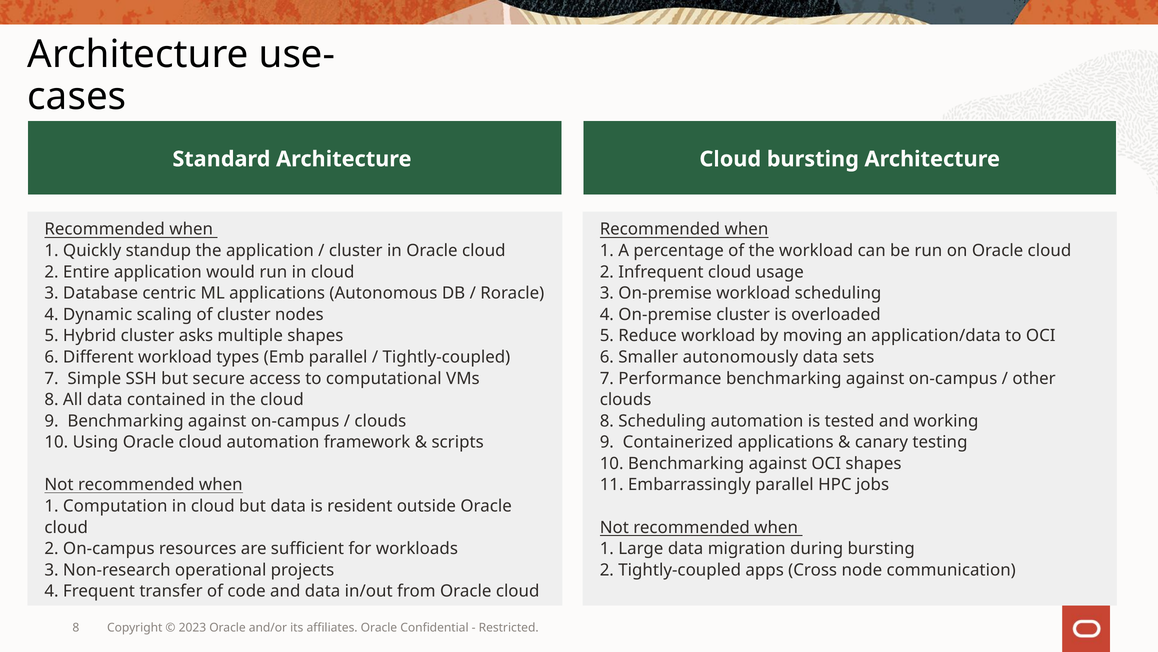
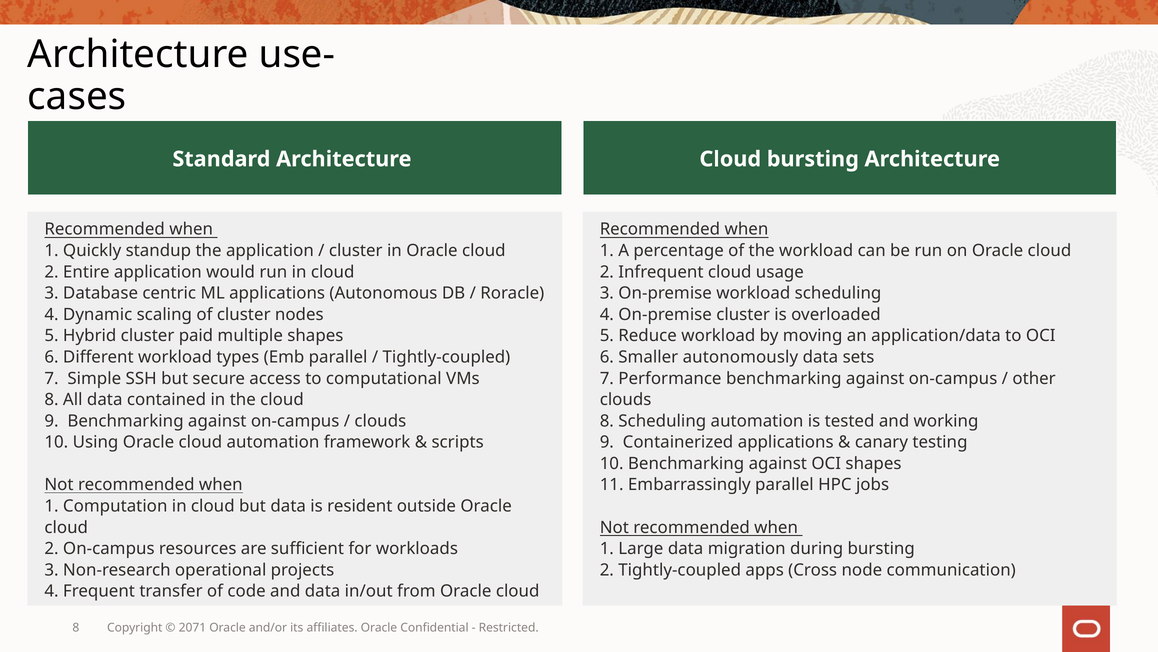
asks: asks -> paid
2023: 2023 -> 2071
